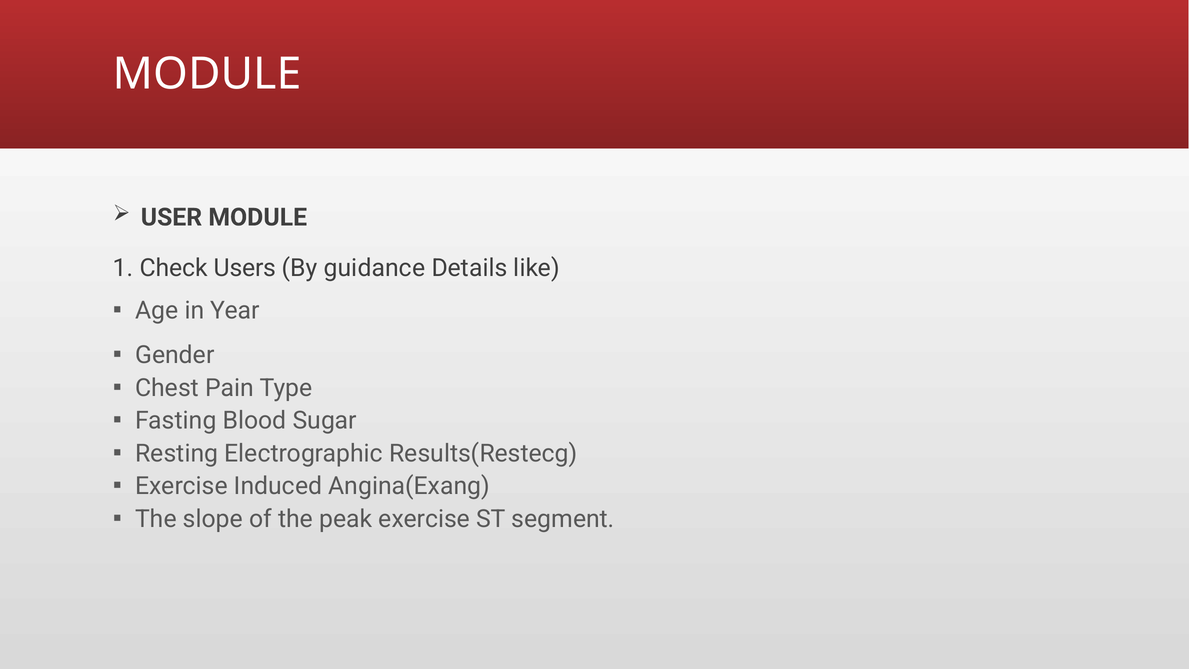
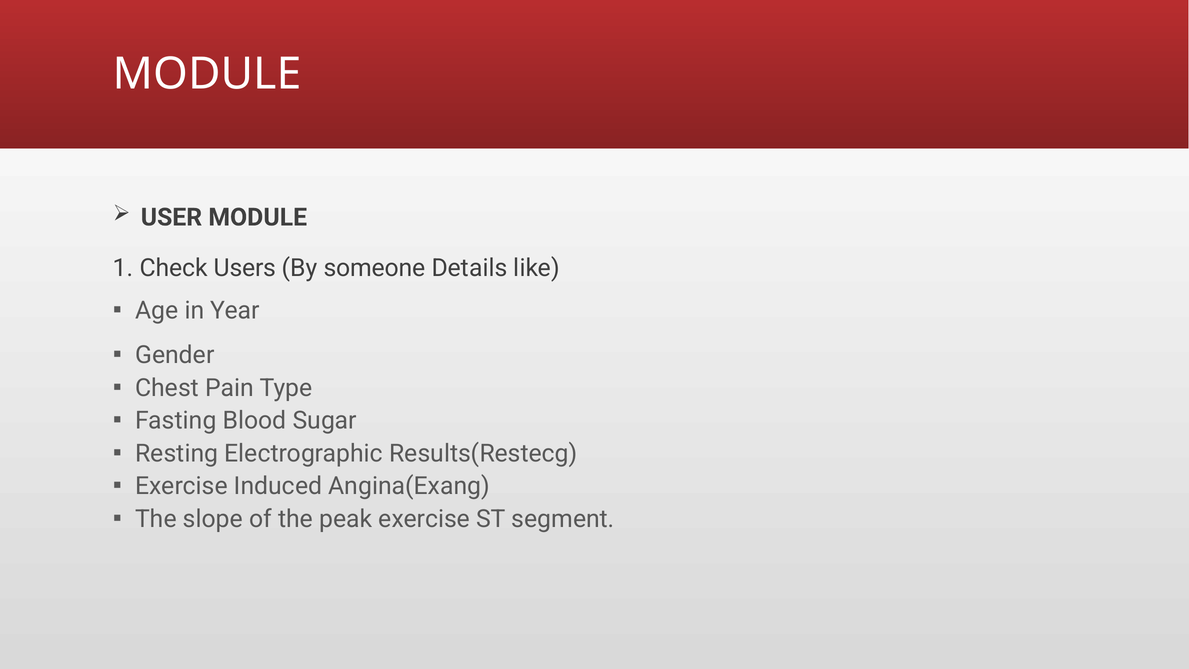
guidance: guidance -> someone
